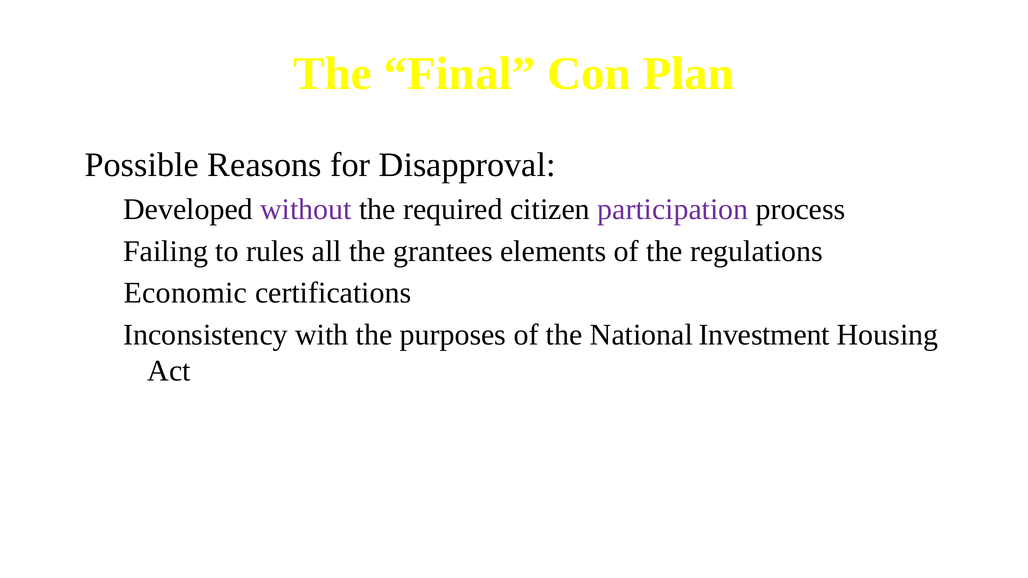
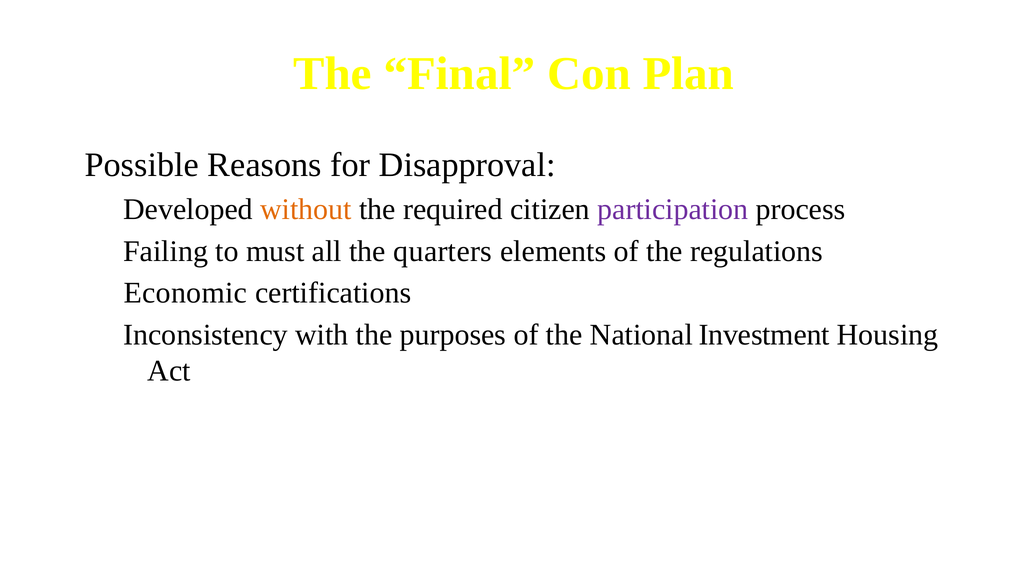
without colour: purple -> orange
rules: rules -> must
grantees: grantees -> quarters
